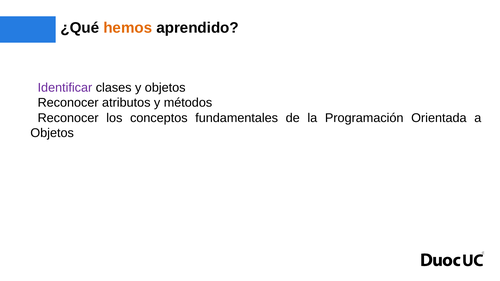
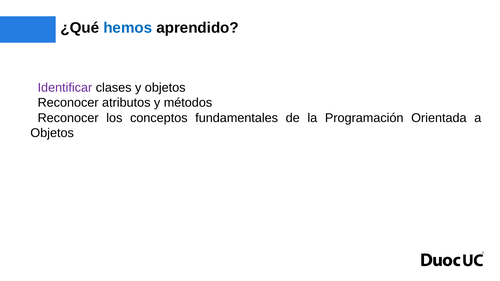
hemos colour: orange -> blue
